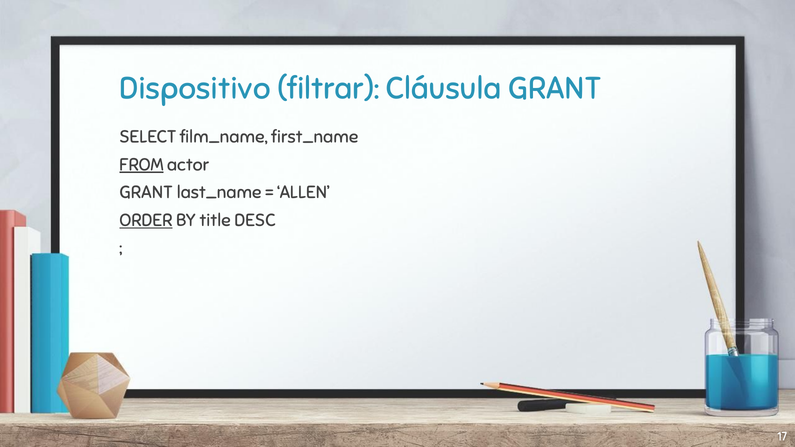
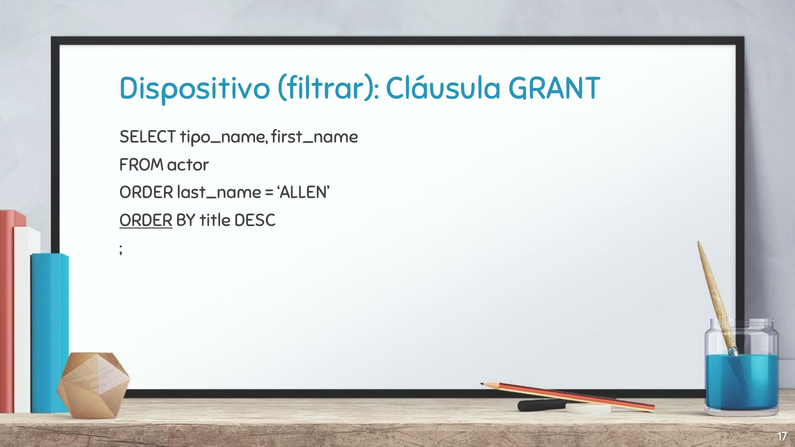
film_name: film_name -> tipo_name
FROM underline: present -> none
GRANT at (146, 193): GRANT -> ORDER
